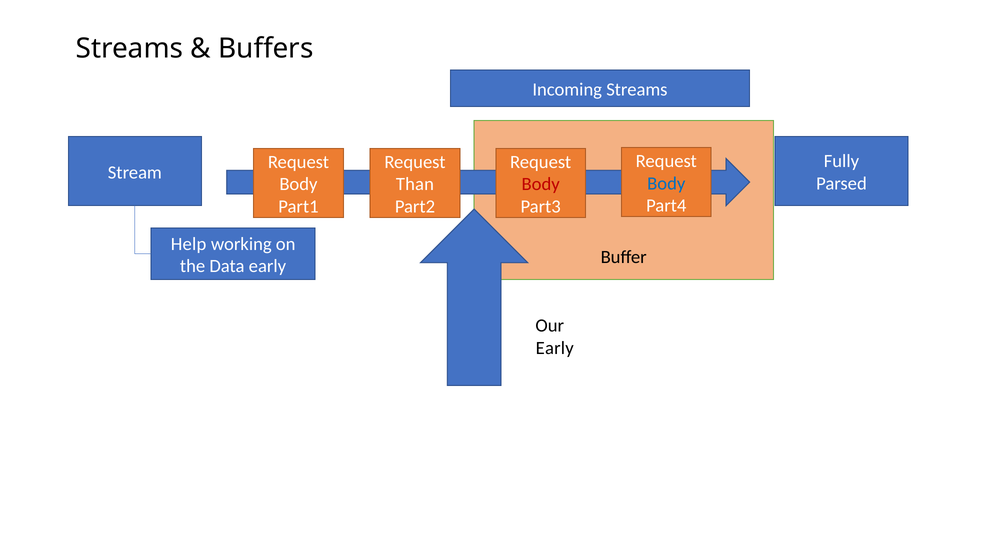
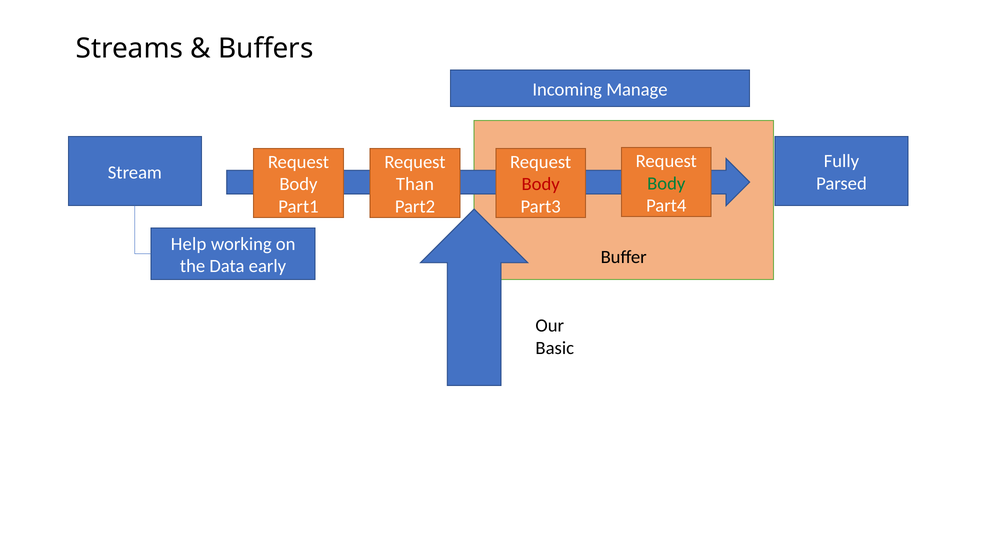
Incoming Streams: Streams -> Manage
Body at (666, 183) colour: blue -> green
Early at (555, 348): Early -> Basic
